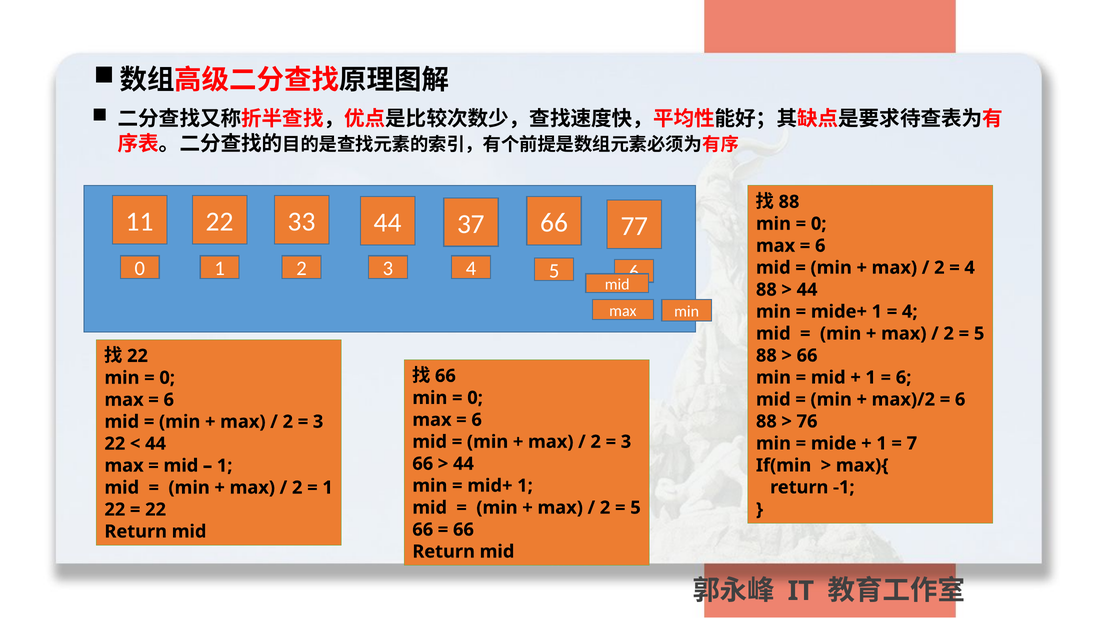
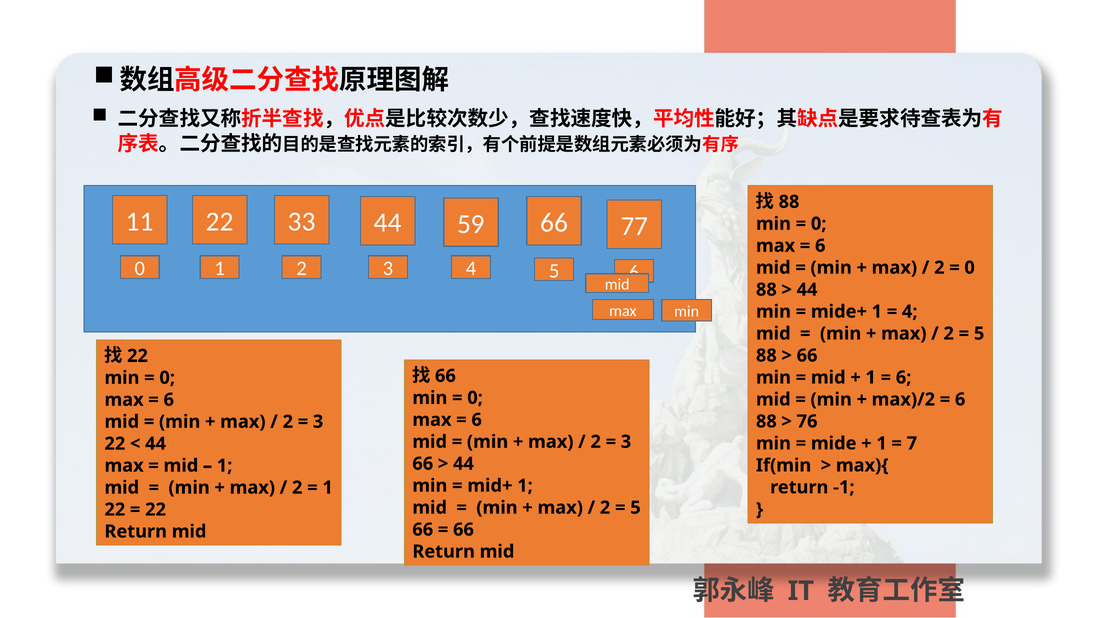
37: 37 -> 59
4 at (970, 268): 4 -> 0
